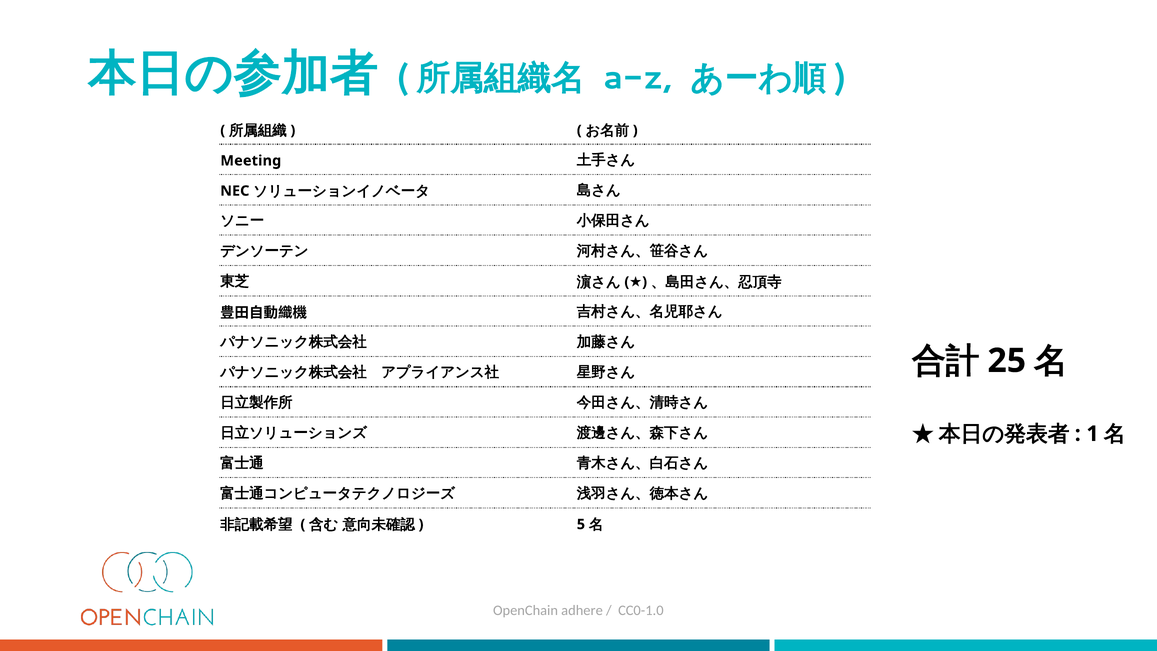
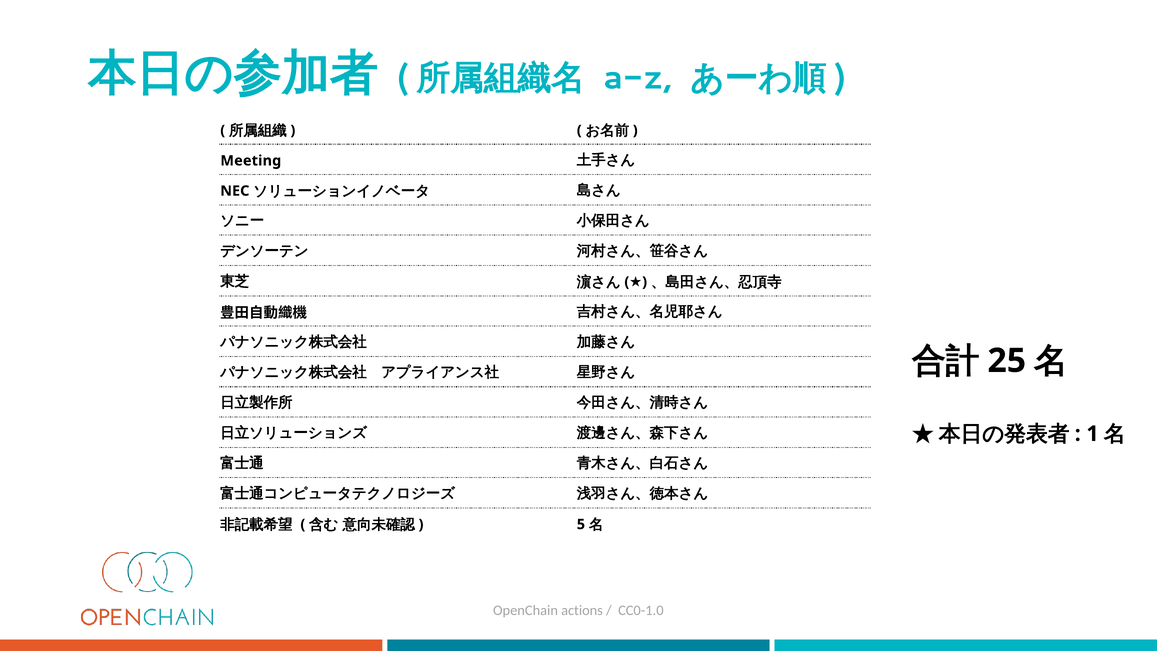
adhere: adhere -> actions
